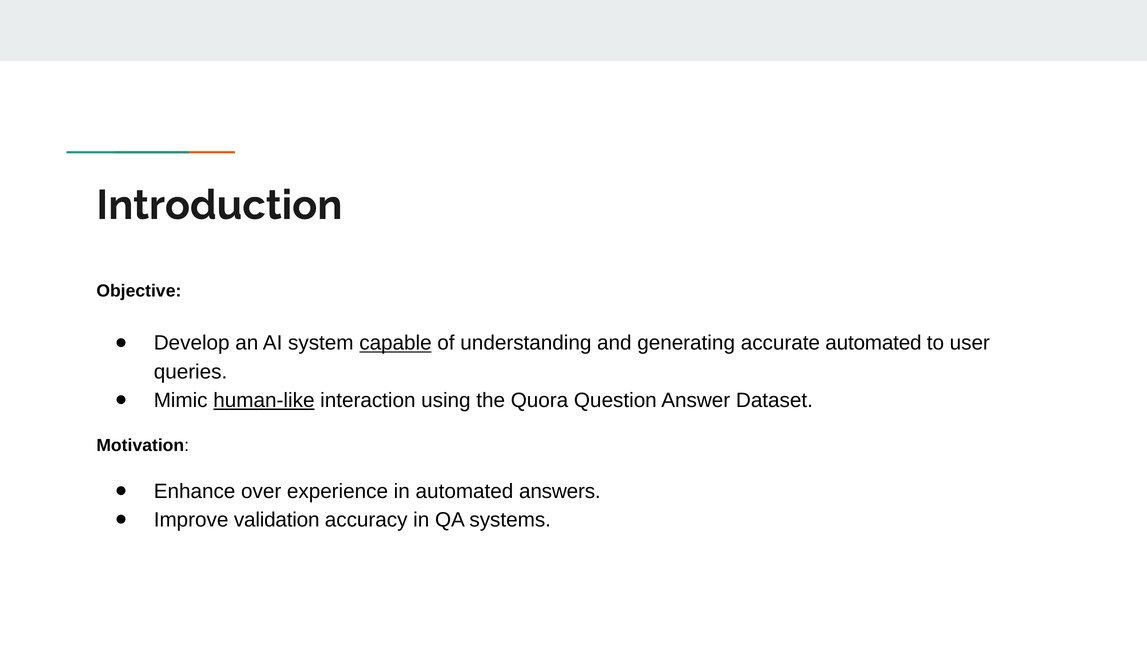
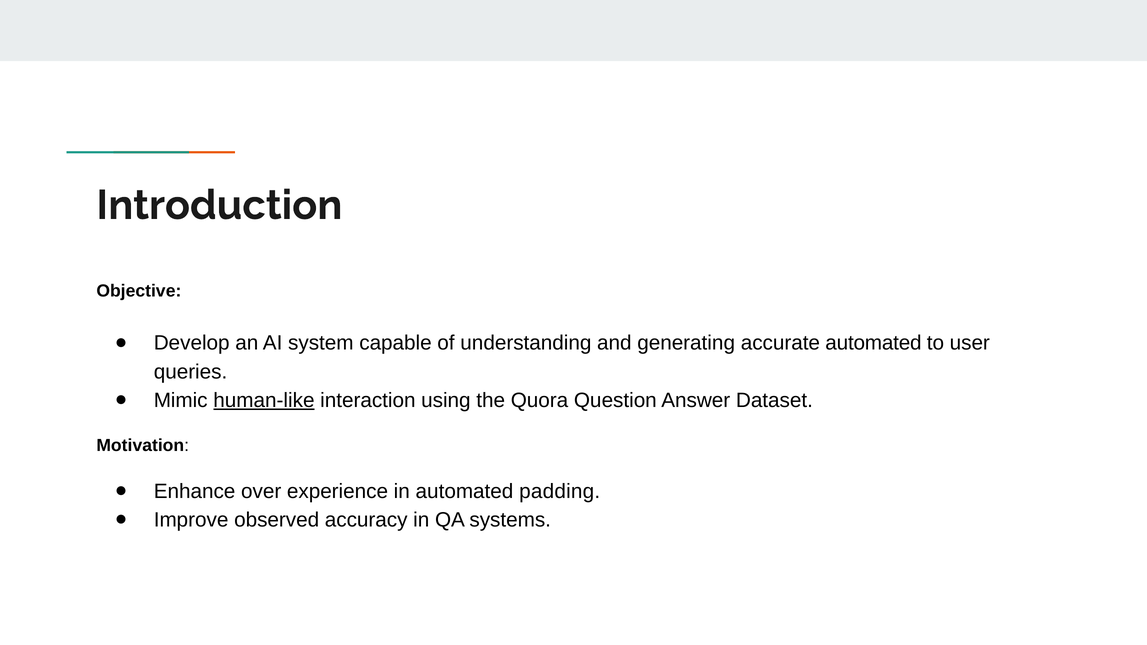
capable underline: present -> none
answers: answers -> padding
validation: validation -> observed
